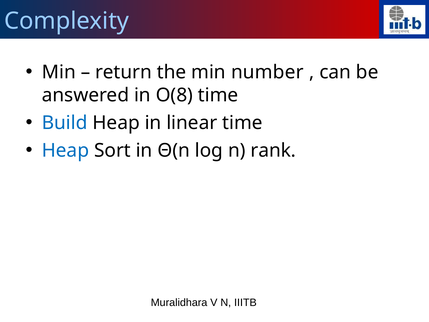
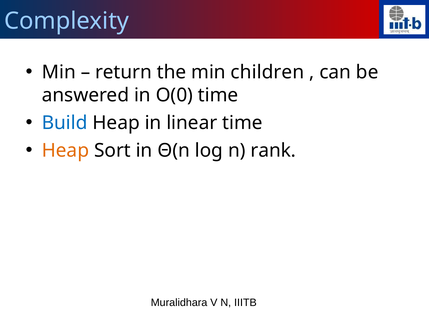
number: number -> children
O(8: O(8 -> O(0
Heap at (65, 150) colour: blue -> orange
